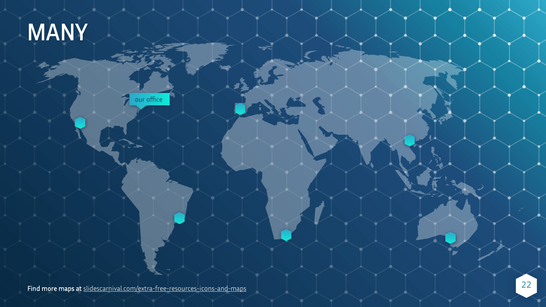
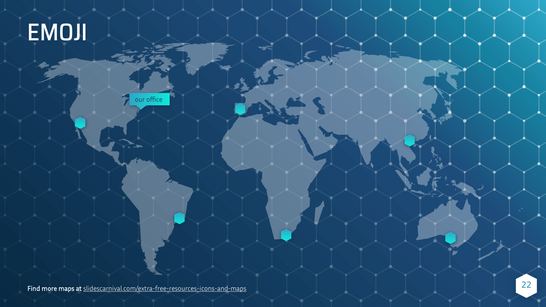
MANY: MANY -> EMOJI
